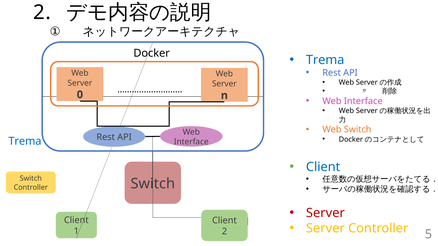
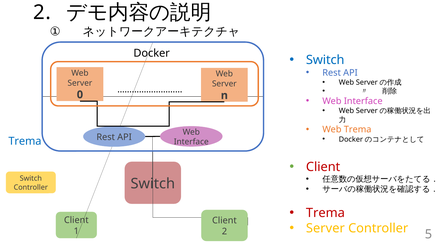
Trema at (325, 60): Trema -> Switch
Web Switch: Switch -> Trema
Client at (323, 167) colour: blue -> red
Server at (325, 213): Server -> Trema
